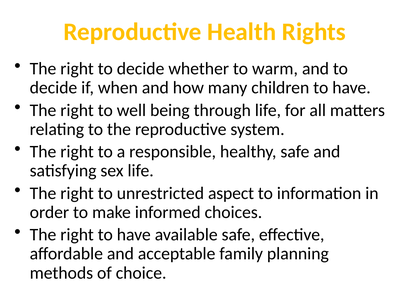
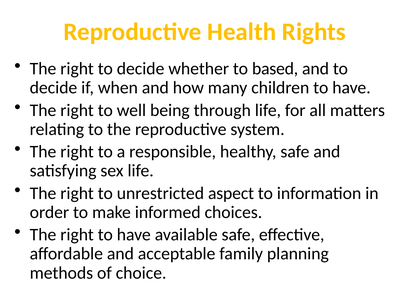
warm: warm -> based
